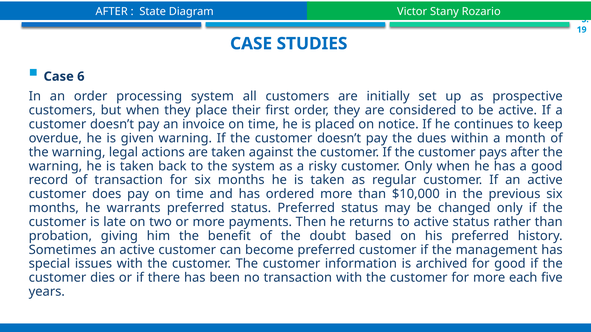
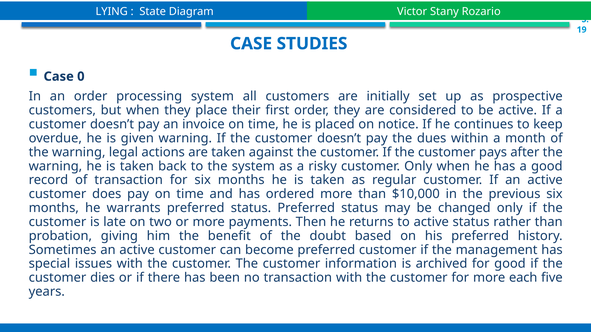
AFTER at (112, 11): AFTER -> LYING
6: 6 -> 0
